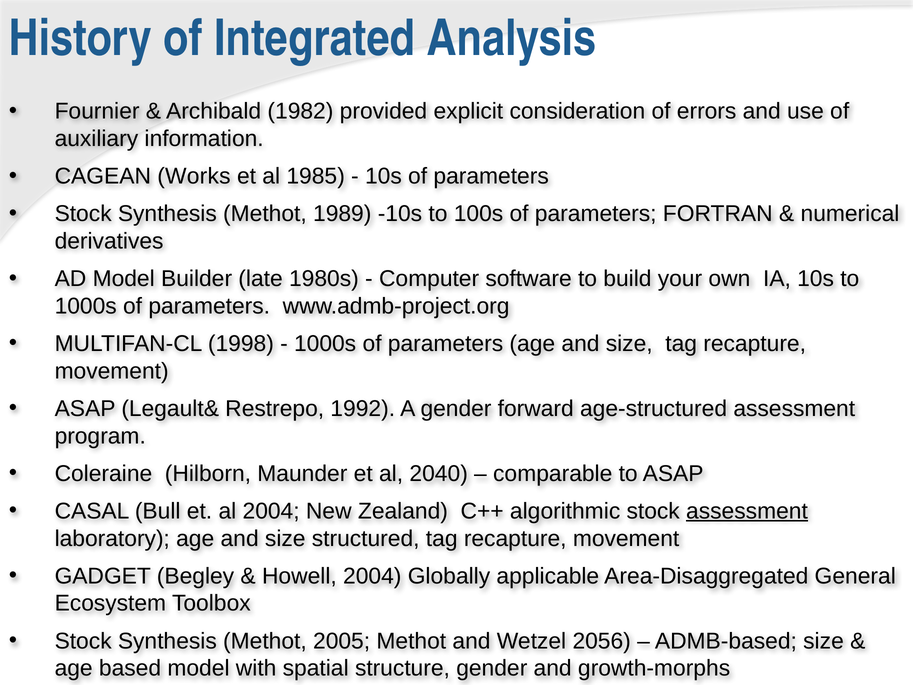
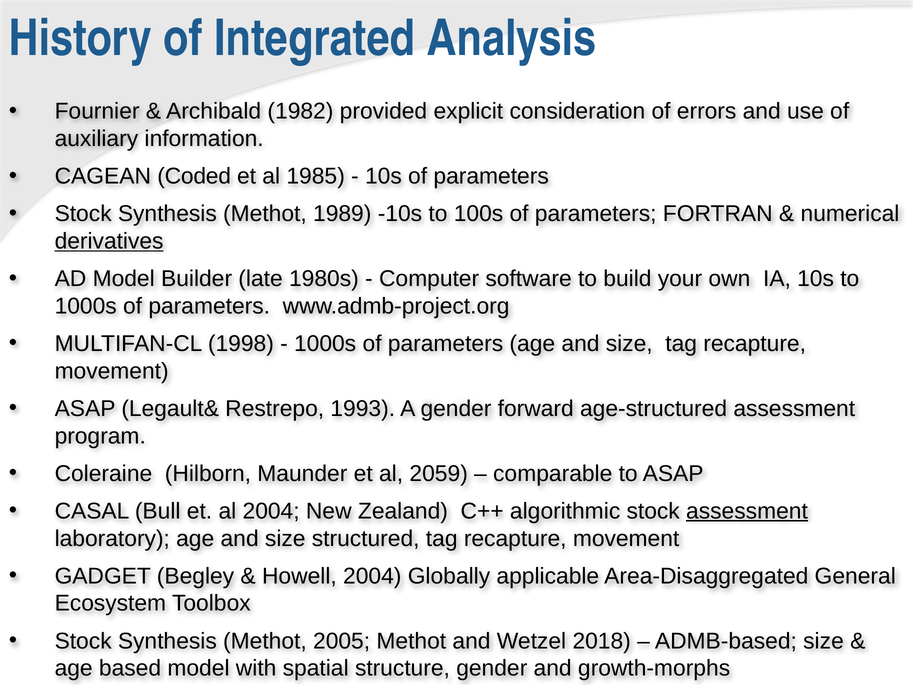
Works: Works -> Coded
derivatives underline: none -> present
1992: 1992 -> 1993
2040: 2040 -> 2059
2056: 2056 -> 2018
